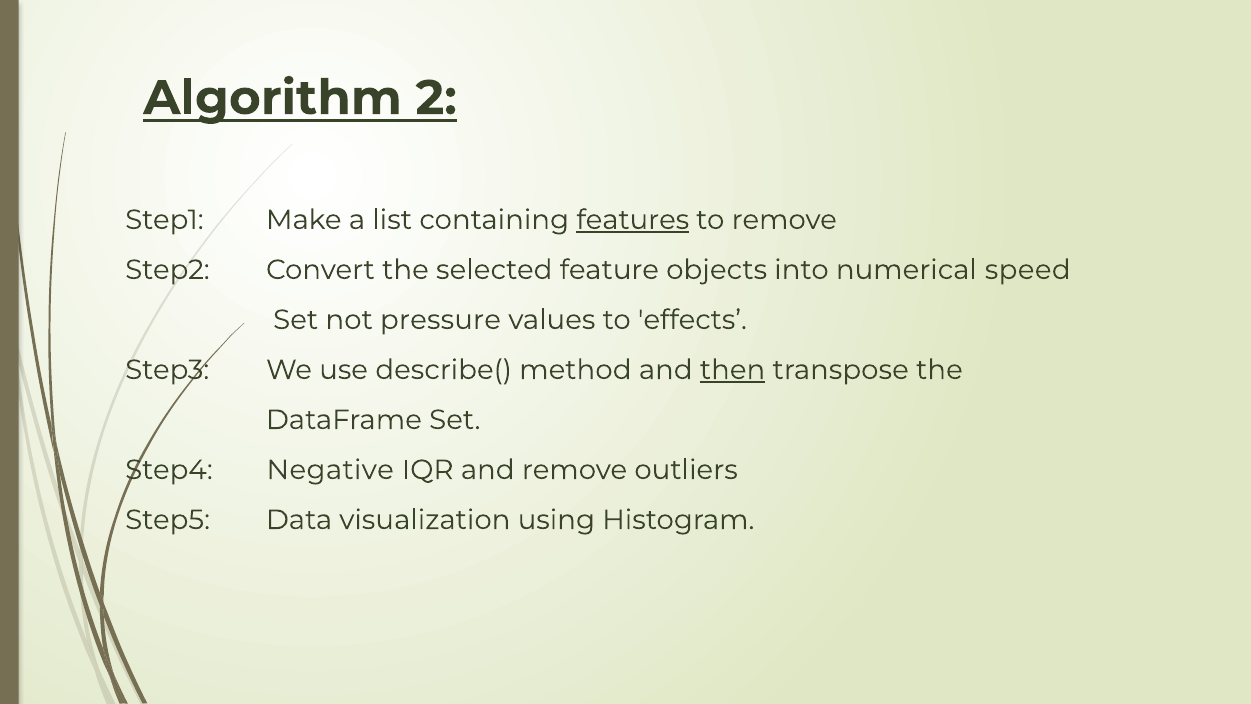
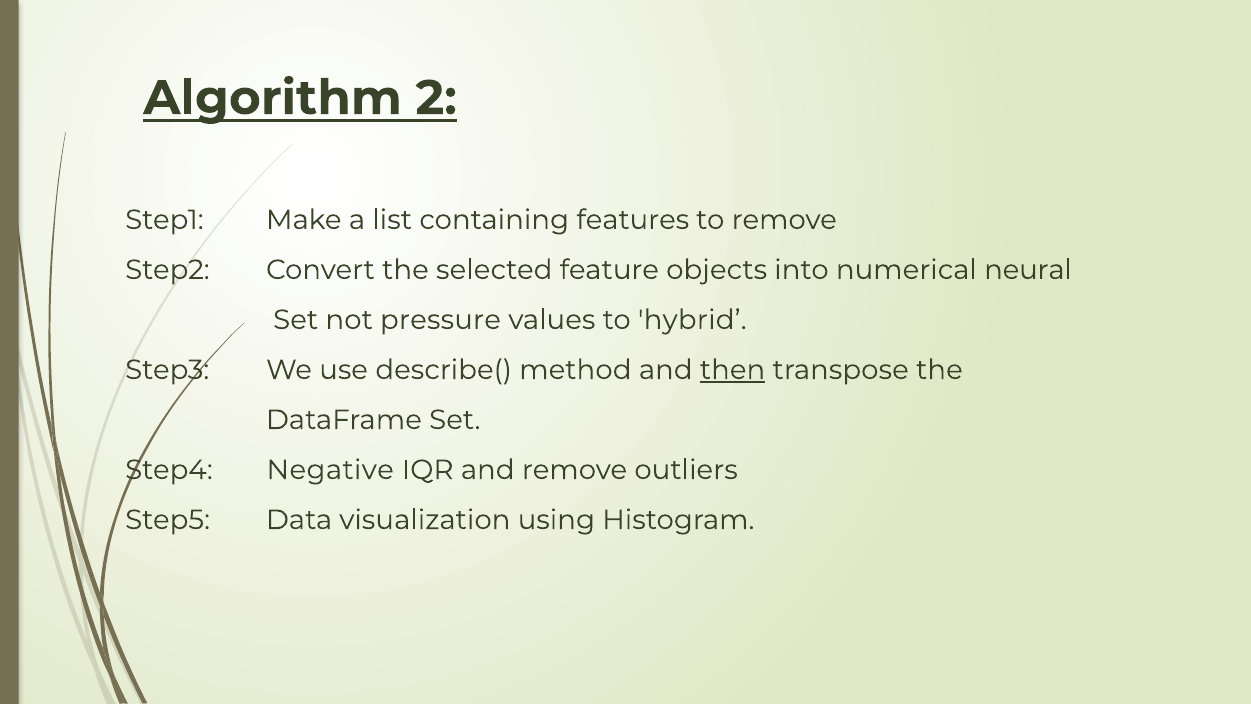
features underline: present -> none
speed: speed -> neural
effects: effects -> hybrid
